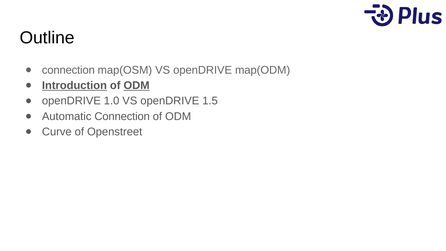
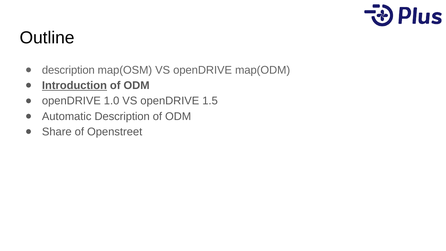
connection at (68, 70): connection -> description
ODM at (137, 86) underline: present -> none
Automatic Connection: Connection -> Description
Curve: Curve -> Share
